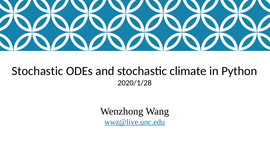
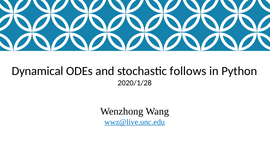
Stochastic at (37, 71): Stochastic -> Dynamical
climate: climate -> follows
